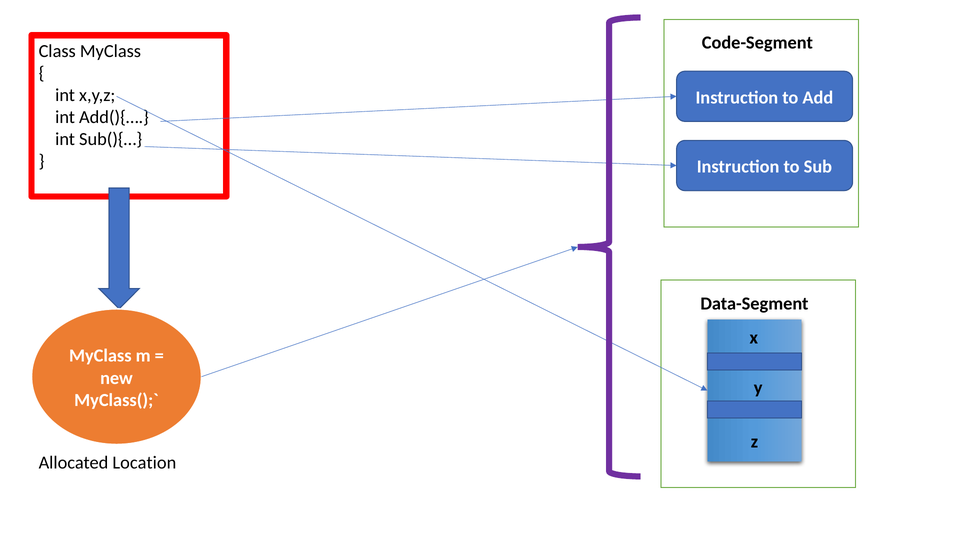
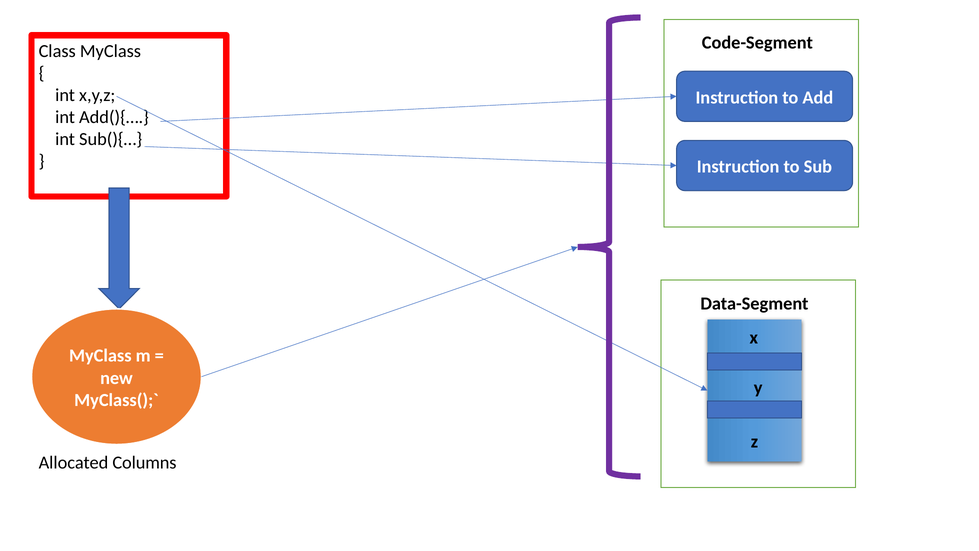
Location: Location -> Columns
